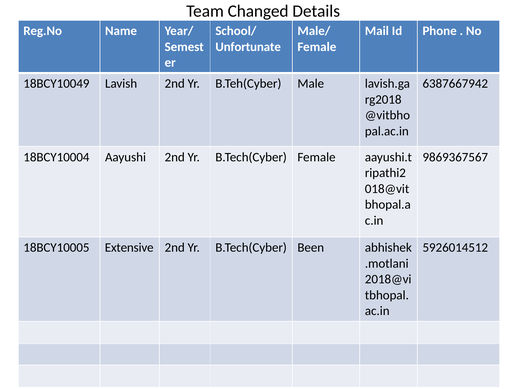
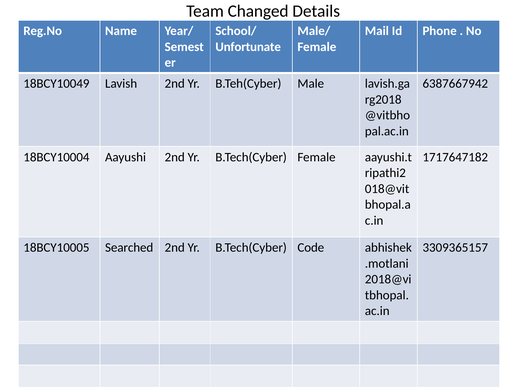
9869367567: 9869367567 -> 1717647182
Extensive: Extensive -> Searched
Been: Been -> Code
5926014512: 5926014512 -> 3309365157
